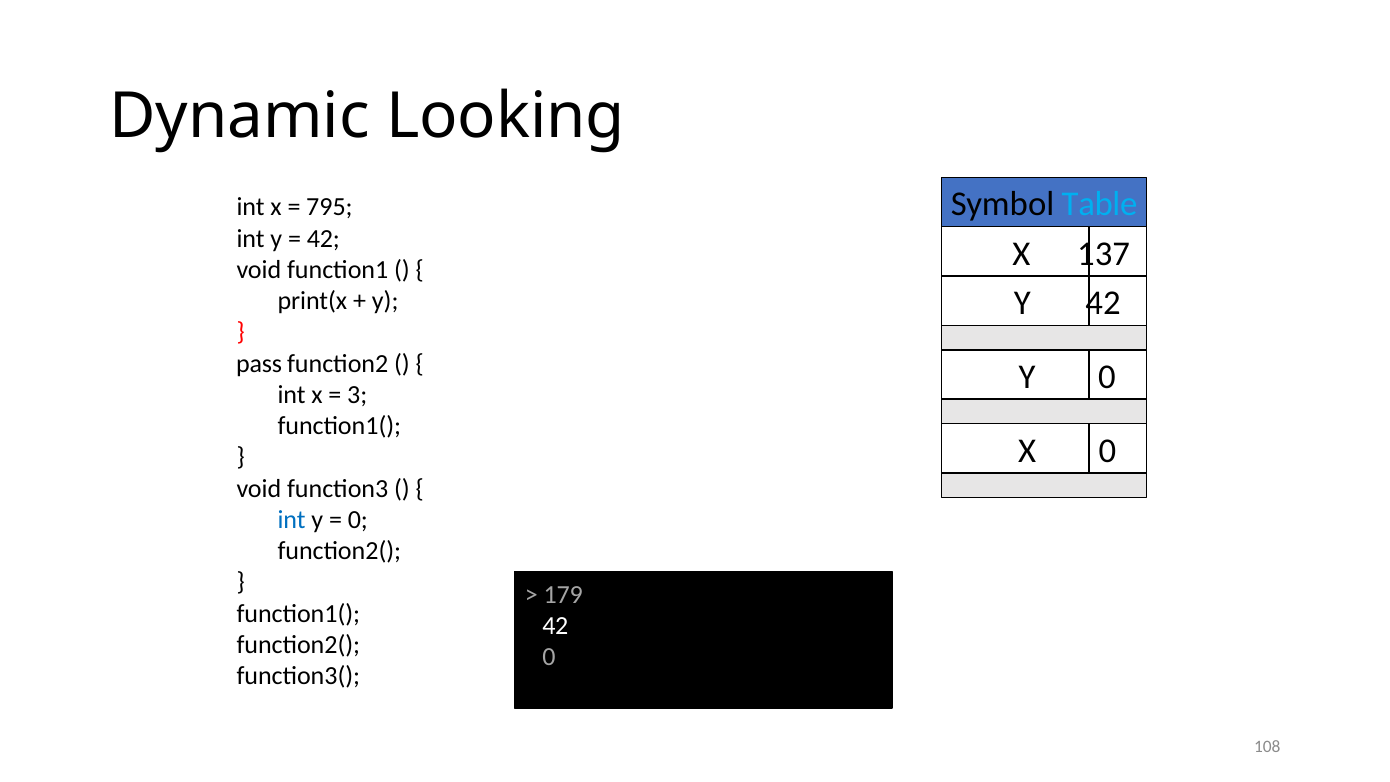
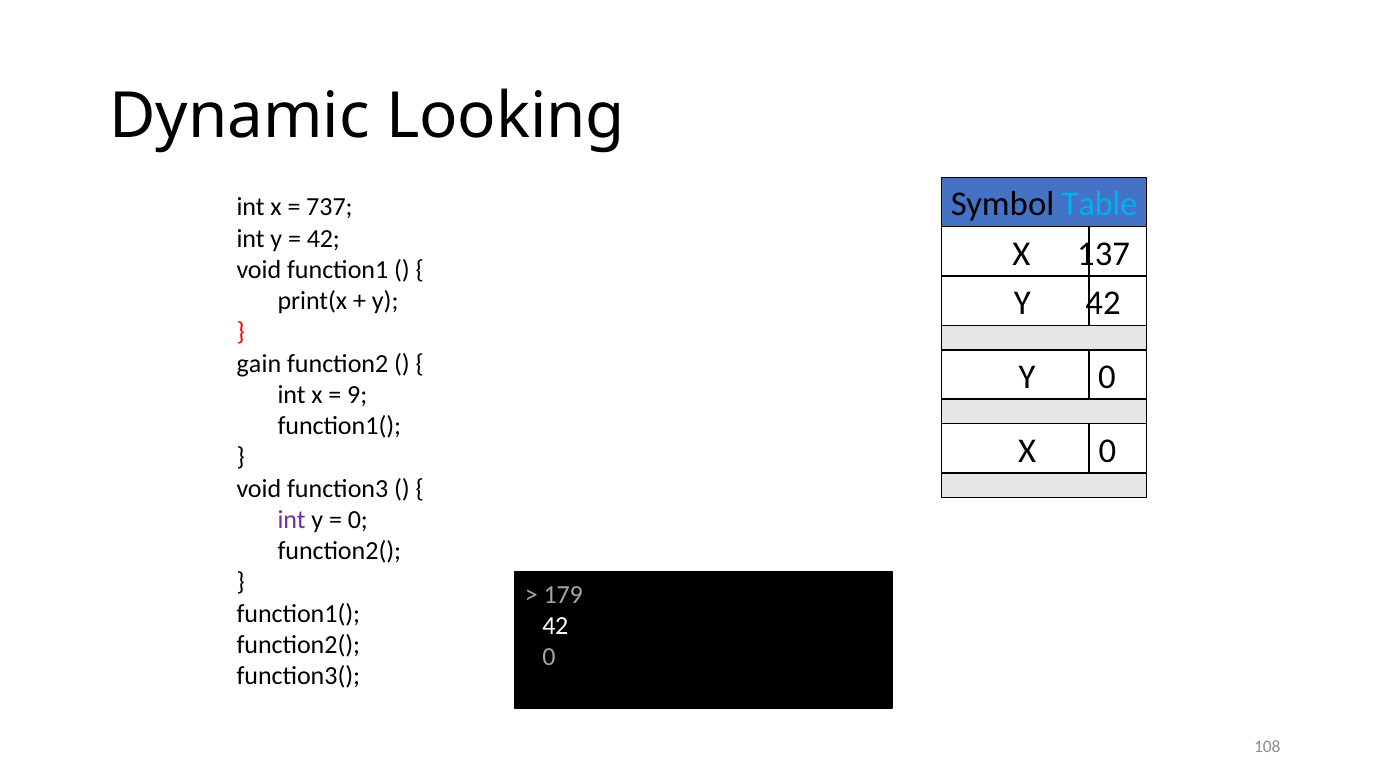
795: 795 -> 737
pass: pass -> gain
3: 3 -> 9
int at (292, 520) colour: blue -> purple
